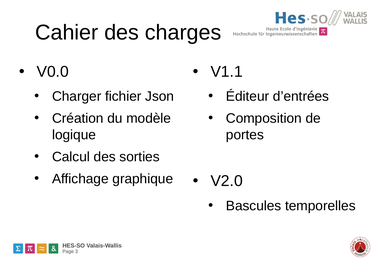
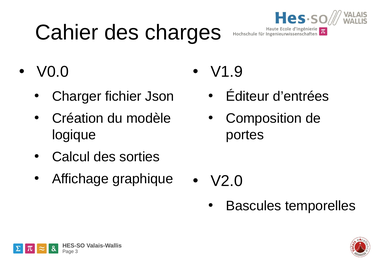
V1.1: V1.1 -> V1.9
